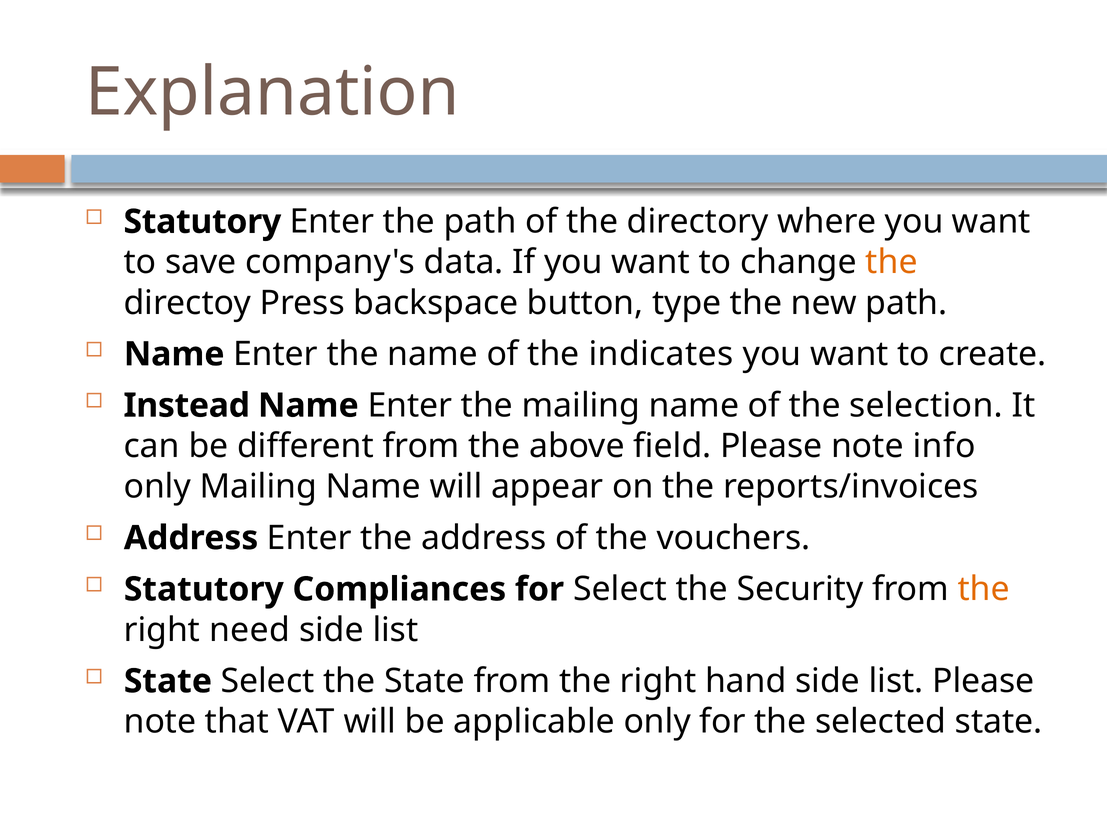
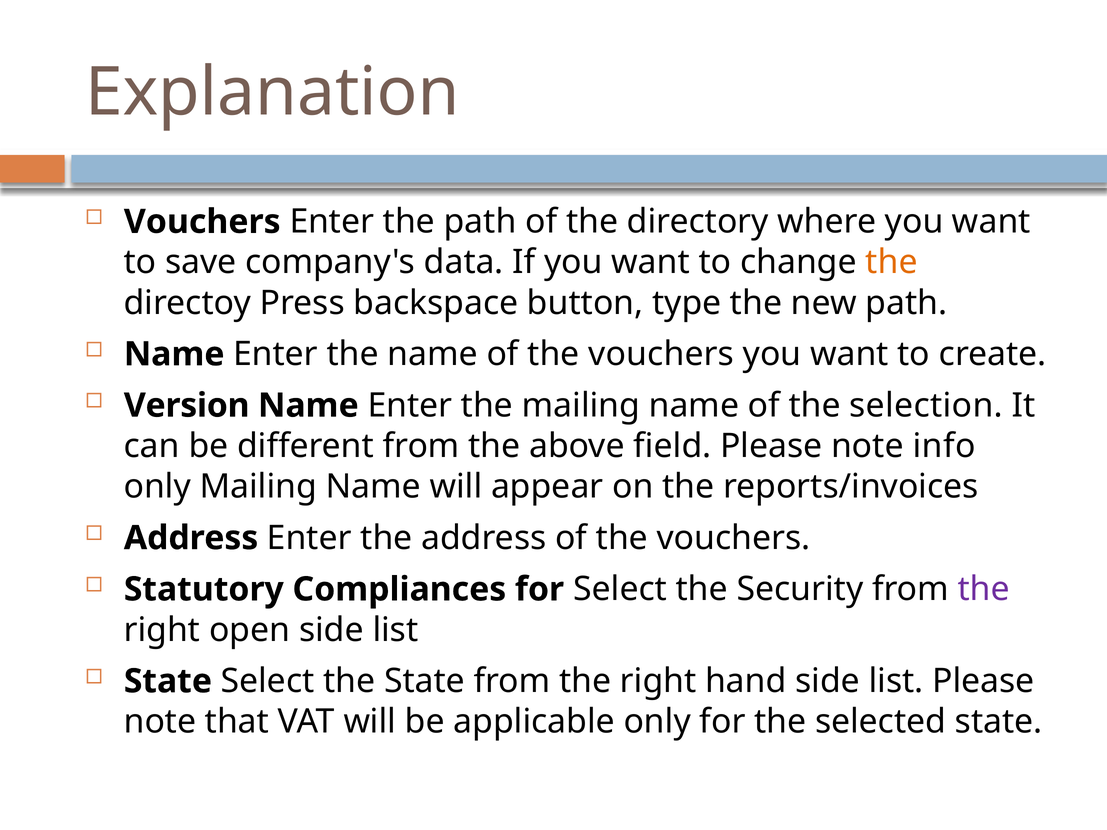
Statutory at (202, 222): Statutory -> Vouchers
name of the indicates: indicates -> vouchers
Instead: Instead -> Version
the at (984, 589) colour: orange -> purple
need: need -> open
